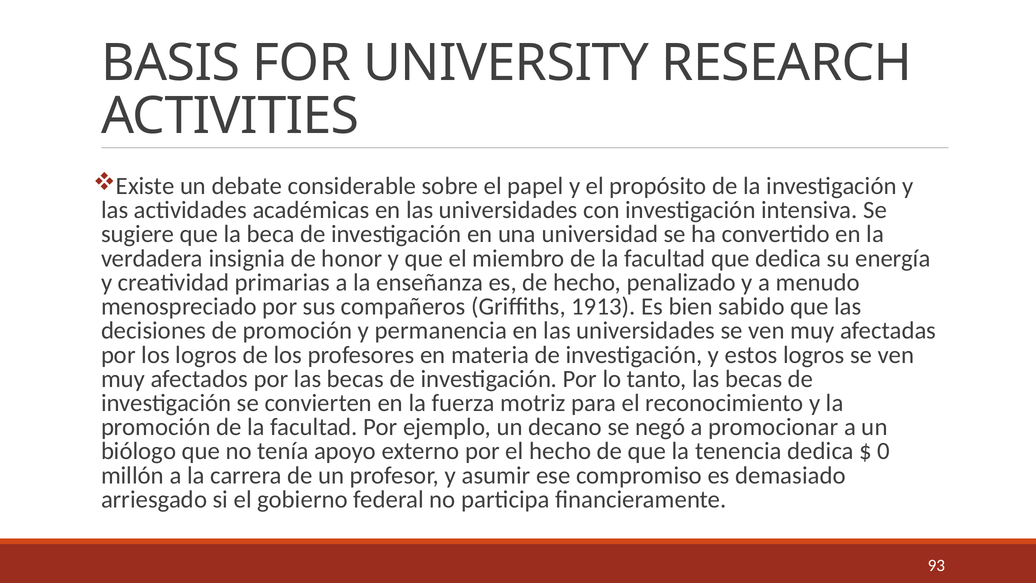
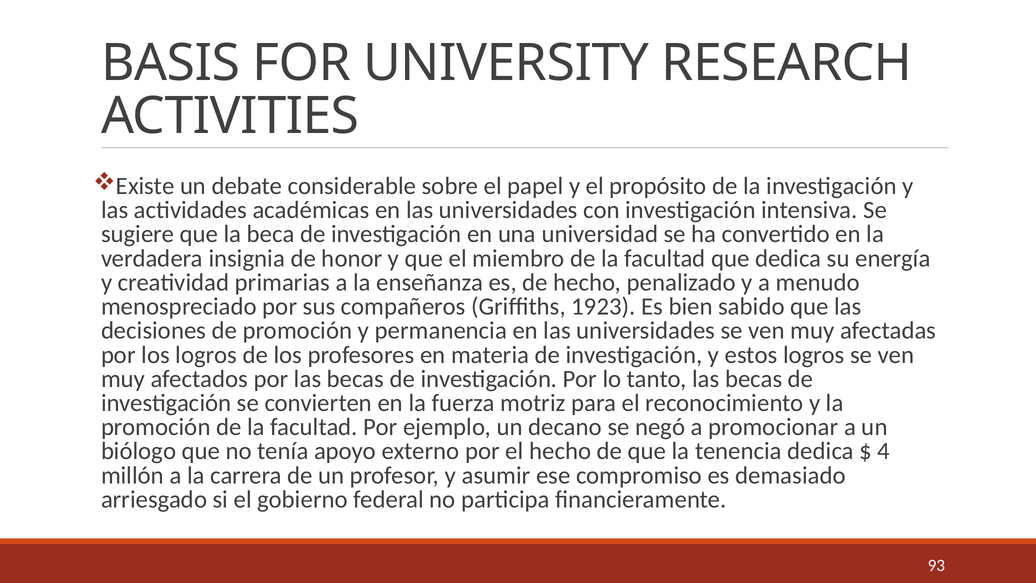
1913: 1913 -> 1923
0: 0 -> 4
